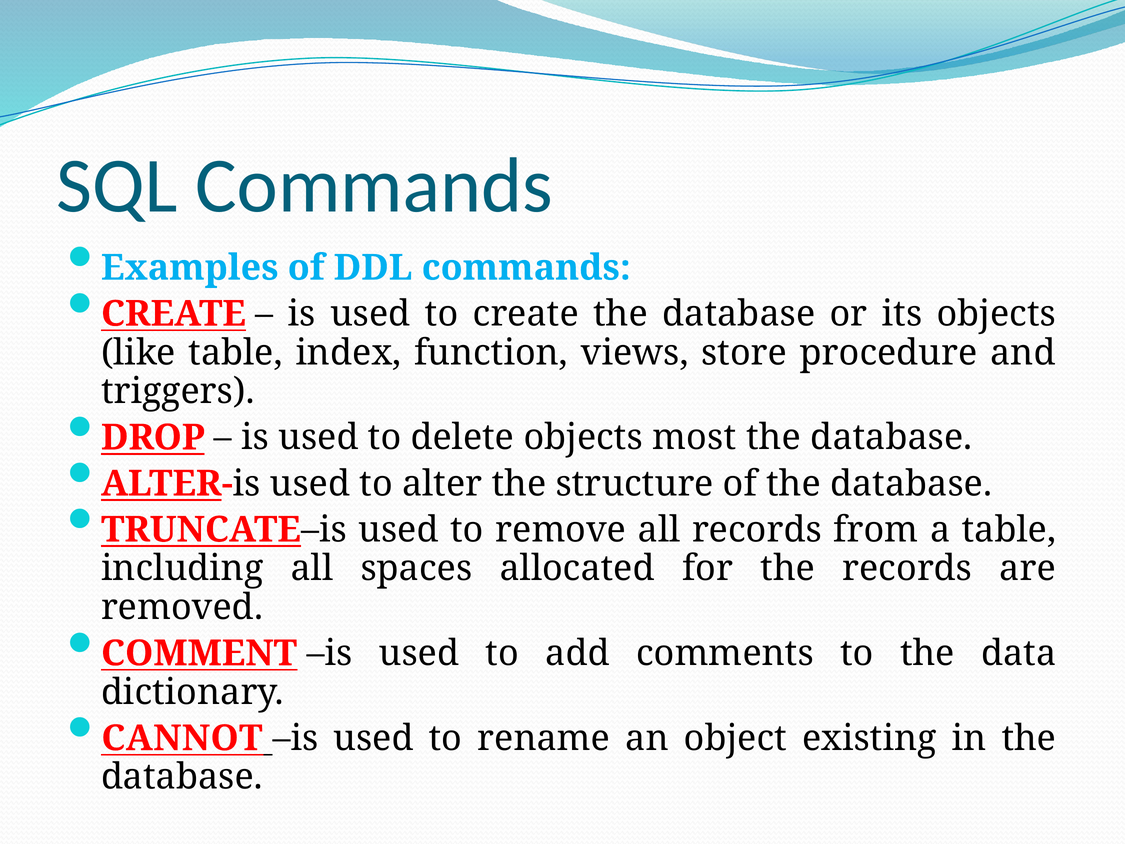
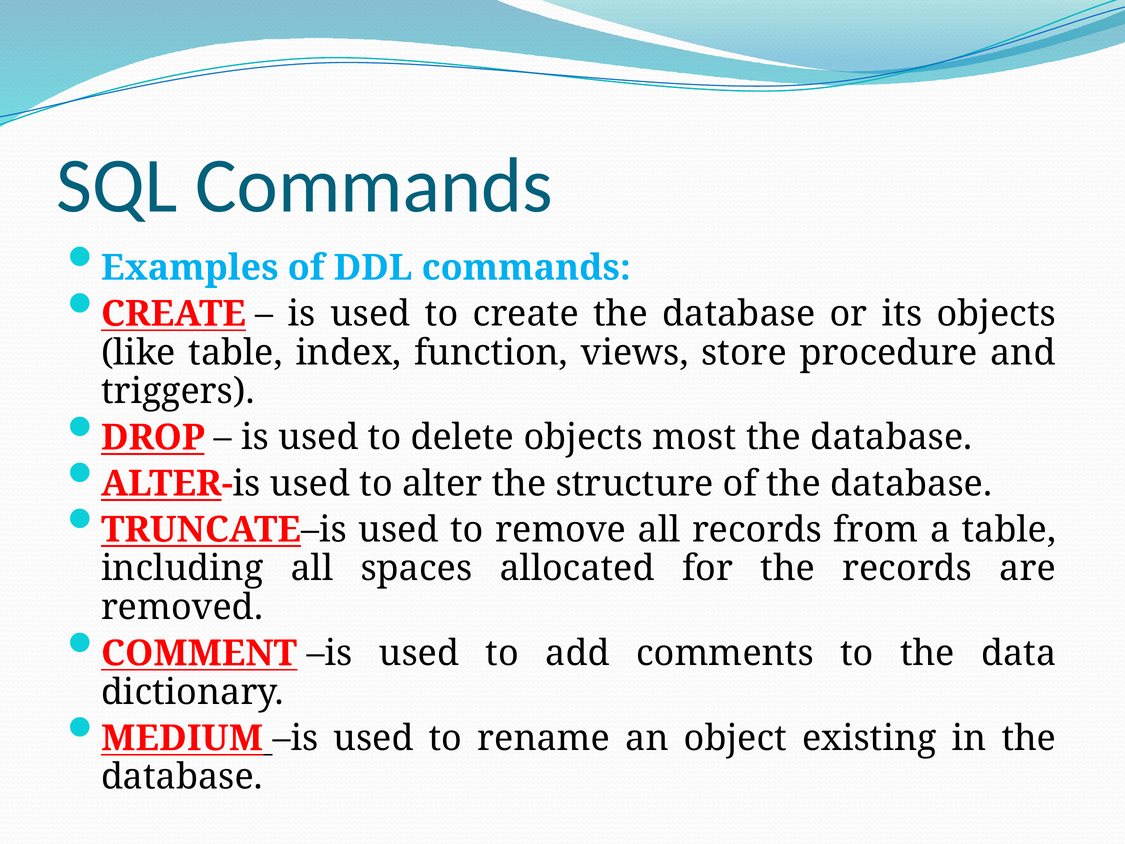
CANNOT: CANNOT -> MEDIUM
